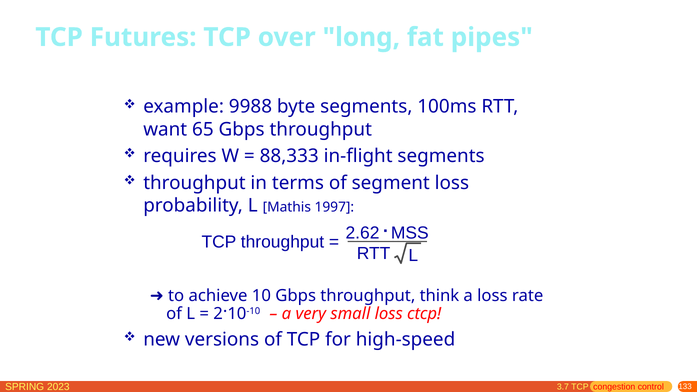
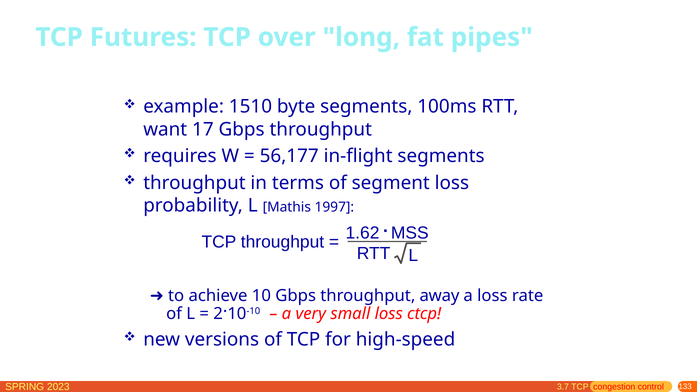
9988: 9988 -> 1510
65: 65 -> 17
88,333: 88,333 -> 56,177
2.62: 2.62 -> 1.62
think: think -> away
